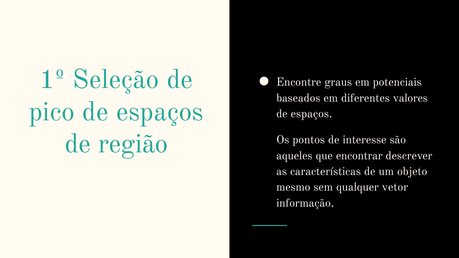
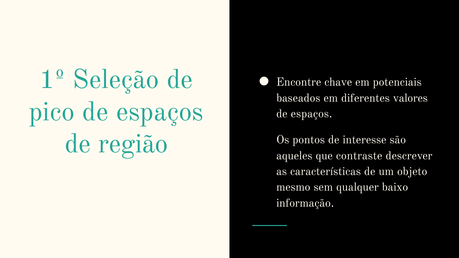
graus: graus -> chave
encontrar: encontrar -> contraste
vetor: vetor -> baixo
